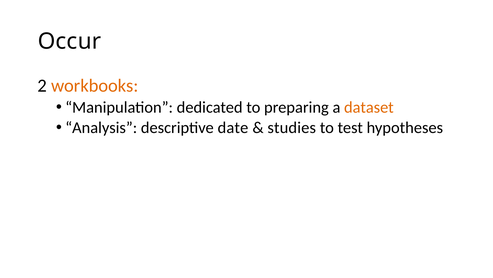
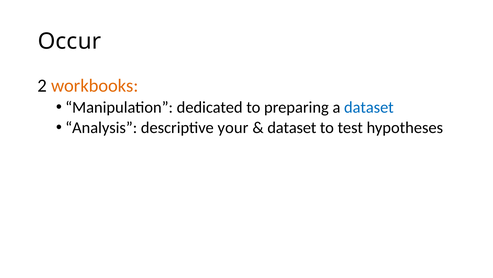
dataset at (369, 107) colour: orange -> blue
date: date -> your
studies at (292, 127): studies -> dataset
